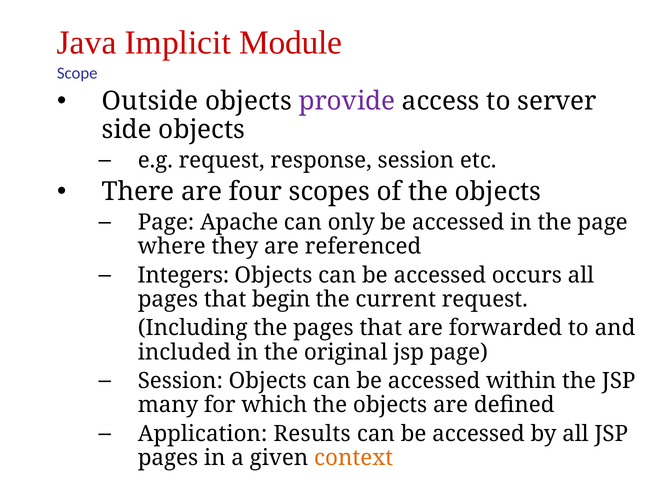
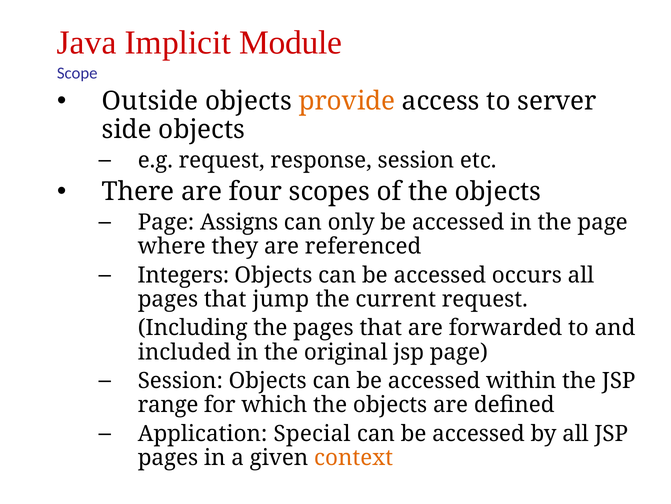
provide colour: purple -> orange
Apache: Apache -> Assigns
begin: begin -> jump
many: many -> range
Results: Results -> Special
